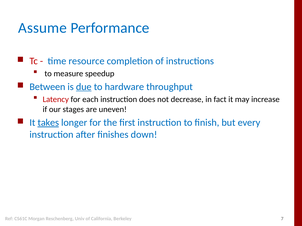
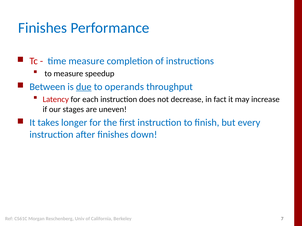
Assume at (43, 28): Assume -> Finishes
time resource: resource -> measure
hardware: hardware -> operands
takes underline: present -> none
